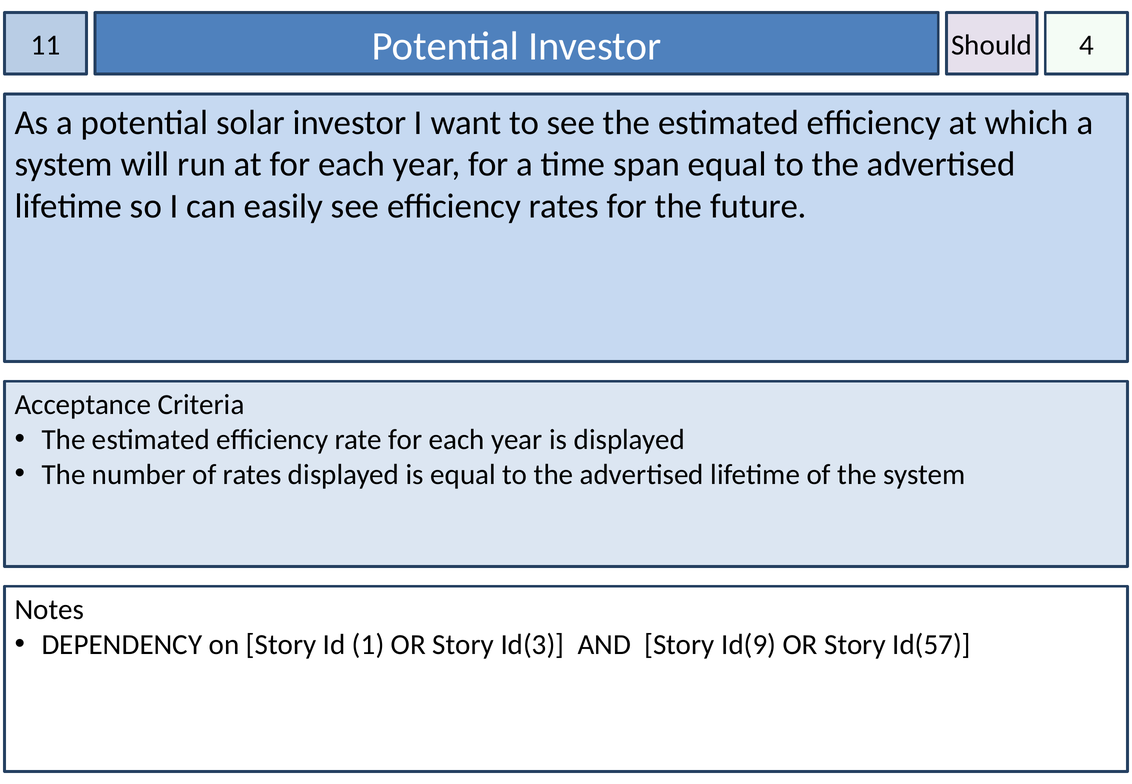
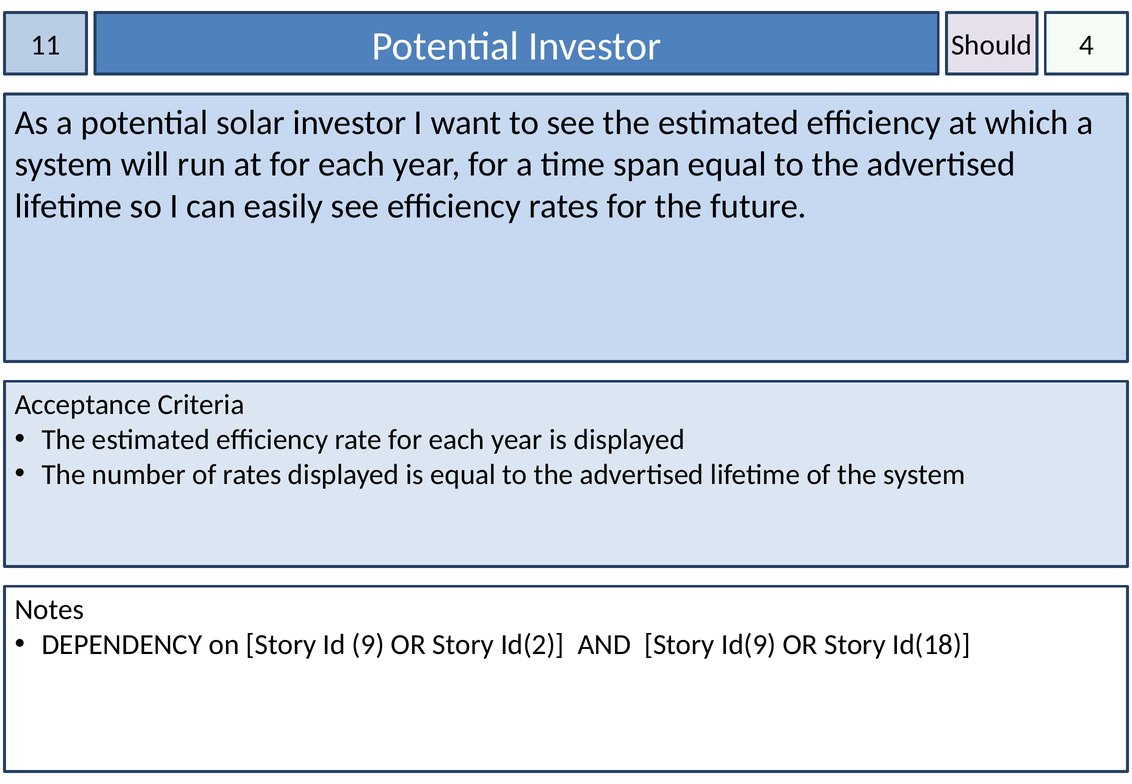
1: 1 -> 9
Id(3: Id(3 -> Id(2
Id(57: Id(57 -> Id(18
